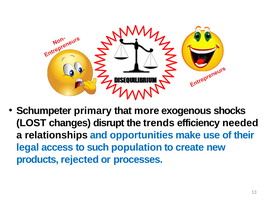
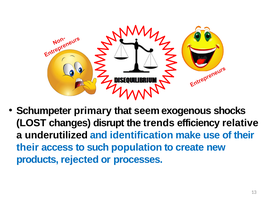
more: more -> seem
needed: needed -> relative
relationships: relationships -> underutilized
opportunities: opportunities -> identification
legal at (28, 147): legal -> their
